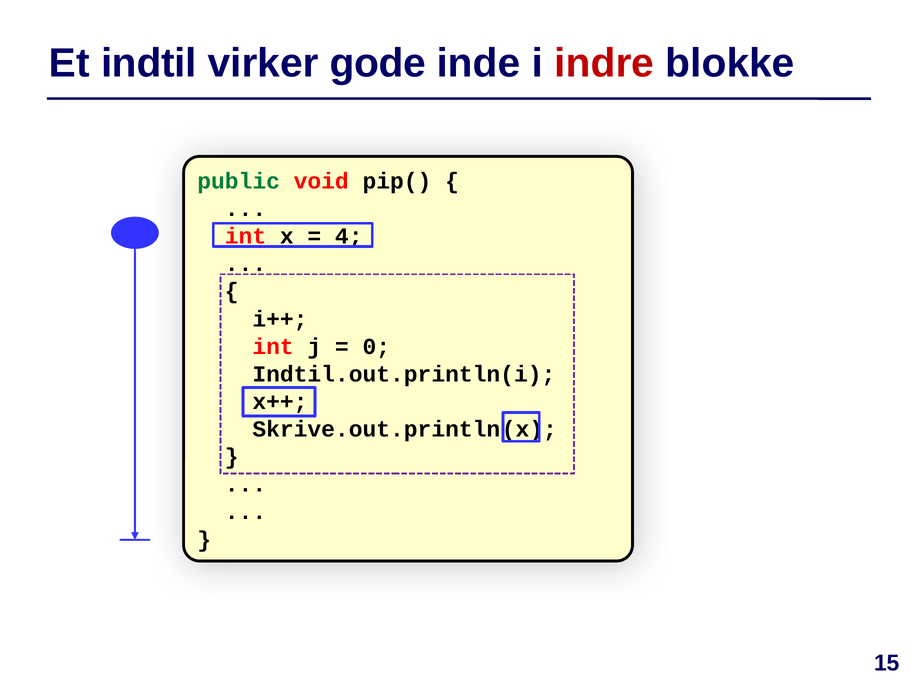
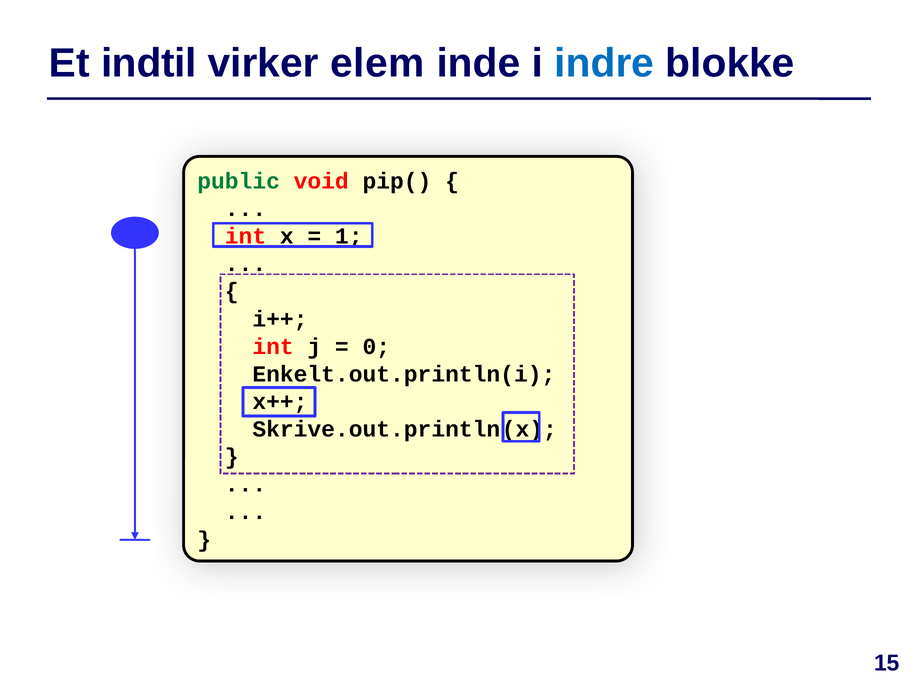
gode: gode -> elem
indre colour: red -> blue
4: 4 -> 1
Indtil.out.println(i: Indtil.out.println(i -> Enkelt.out.println(i
